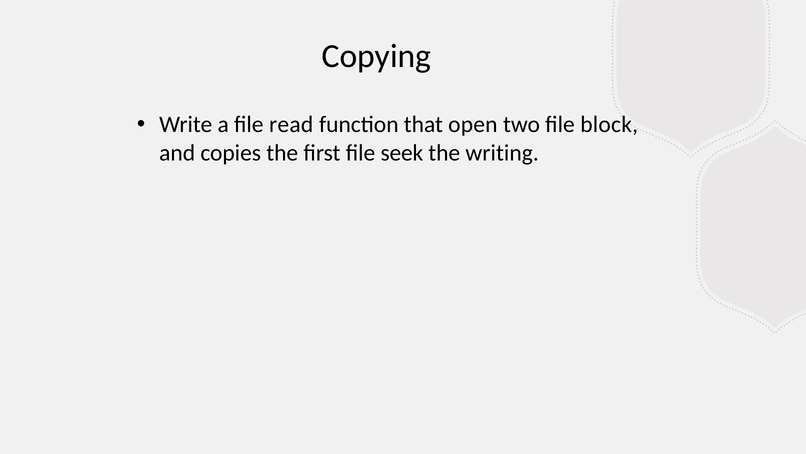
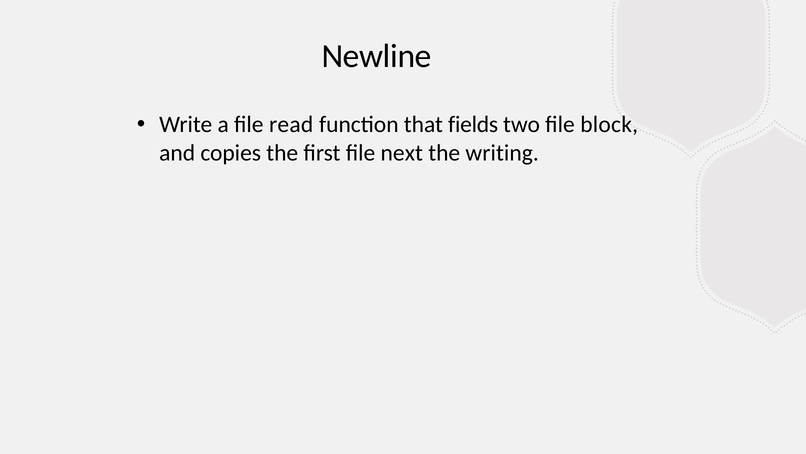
Copying: Copying -> Newline
open: open -> fields
seek: seek -> next
